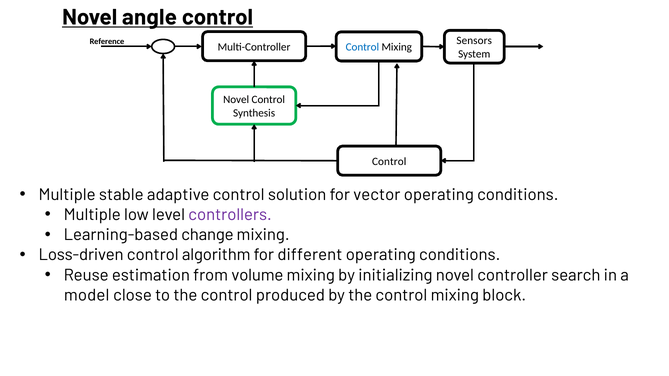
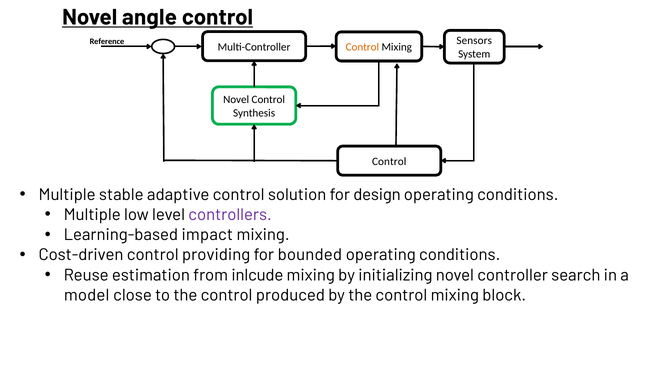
Control at (362, 47) colour: blue -> orange
vector: vector -> design
change: change -> impact
Loss-driven: Loss-driven -> Cost-driven
algorithm: algorithm -> providing
different: different -> bounded
volume: volume -> inlcude
